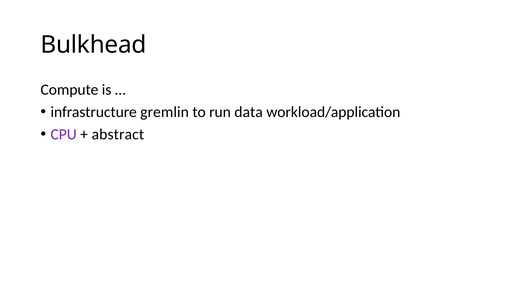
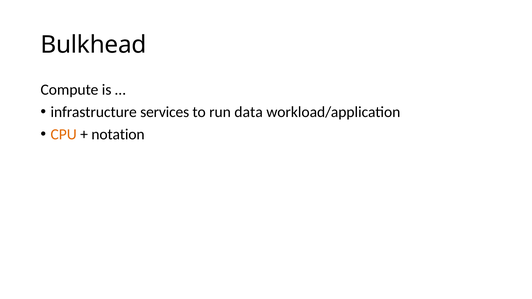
gremlin: gremlin -> services
CPU colour: purple -> orange
abstract: abstract -> notation
